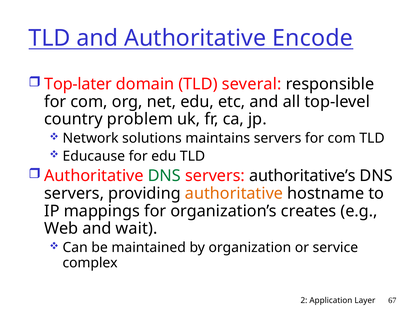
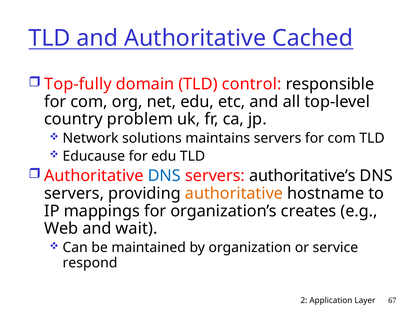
Encode: Encode -> Cached
Top-later: Top-later -> Top-fully
several: several -> control
DNS at (164, 176) colour: green -> blue
complex: complex -> respond
